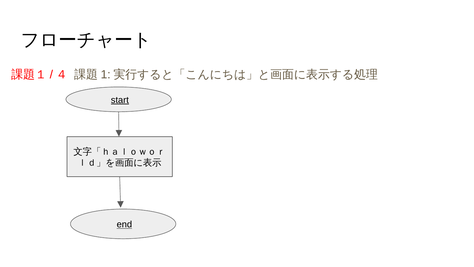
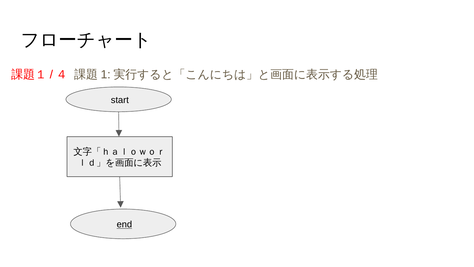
start underline: present -> none
